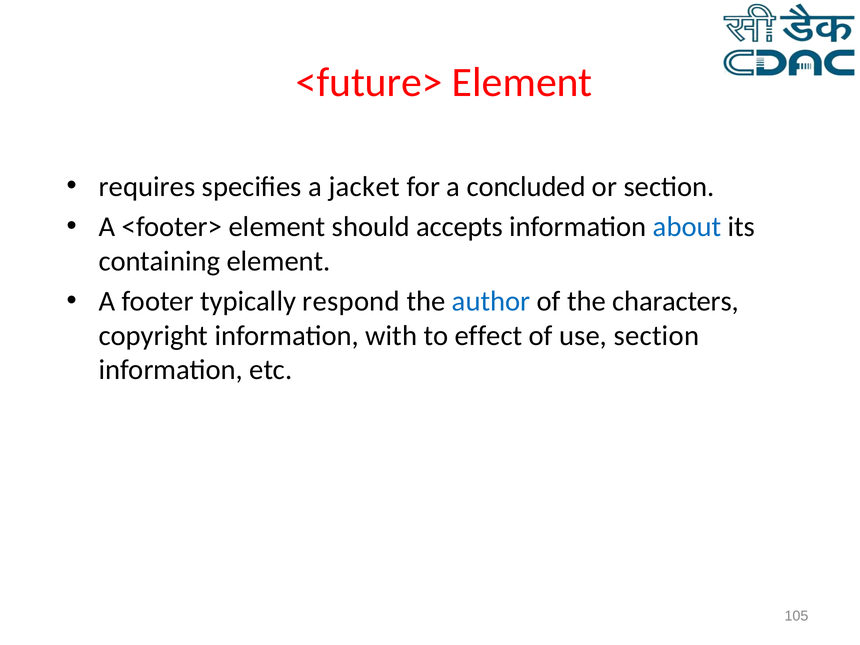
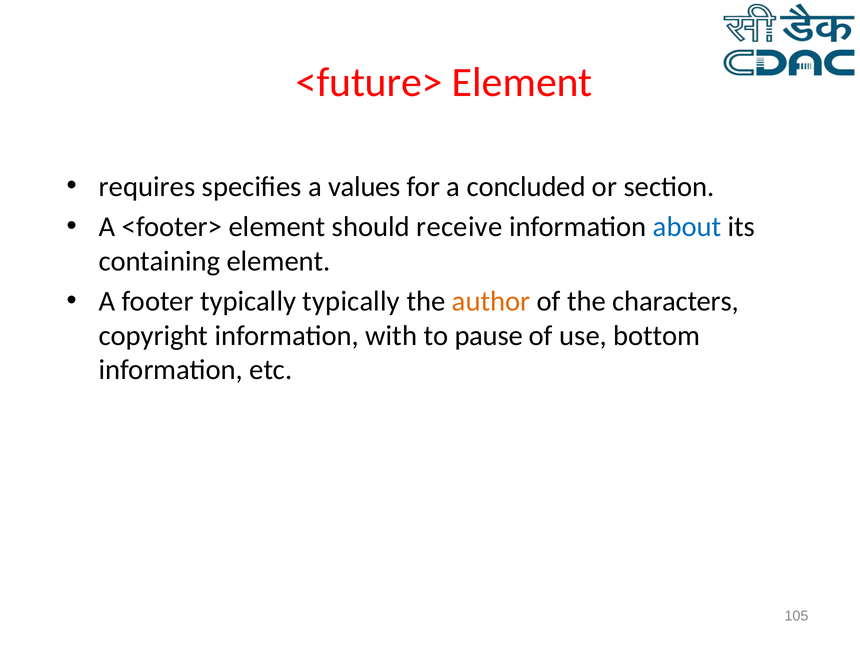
jacket: jacket -> values
accepts: accepts -> receive
typically respond: respond -> typically
author colour: blue -> orange
effect: effect -> pause
use section: section -> bottom
